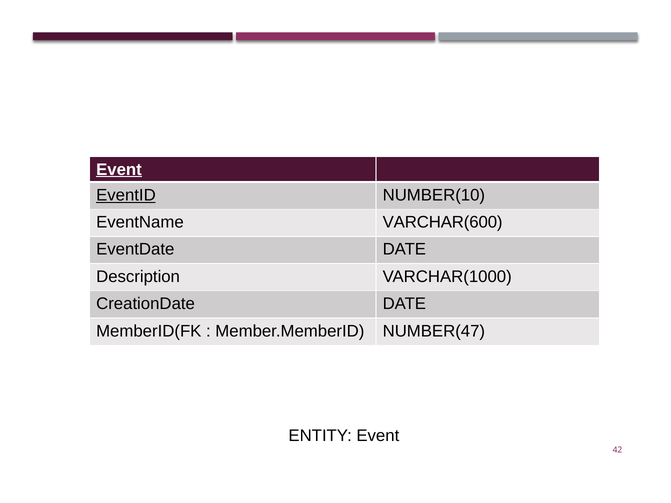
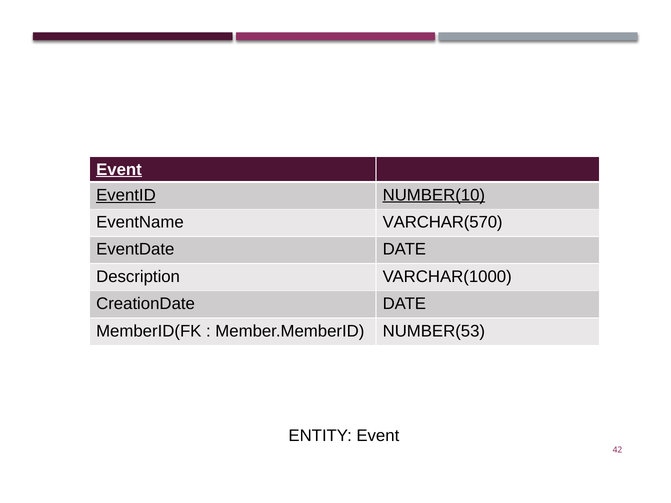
NUMBER(10 underline: none -> present
VARCHAR(600: VARCHAR(600 -> VARCHAR(570
NUMBER(47: NUMBER(47 -> NUMBER(53
